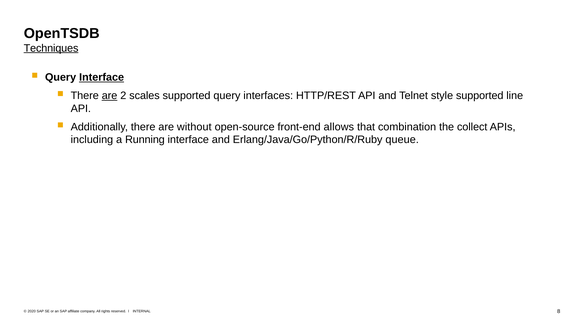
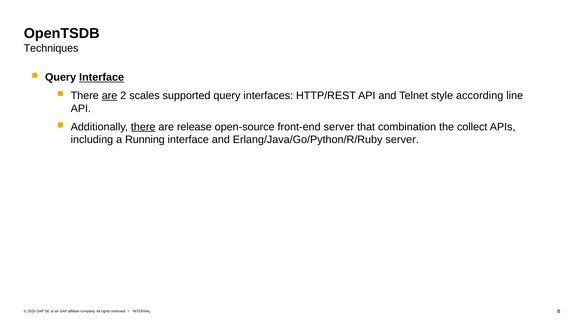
Techniques underline: present -> none
style supported: supported -> according
there at (143, 127) underline: none -> present
without: without -> release
front-end allows: allows -> server
Erlang/Java/Go/Python/R/Ruby queue: queue -> server
